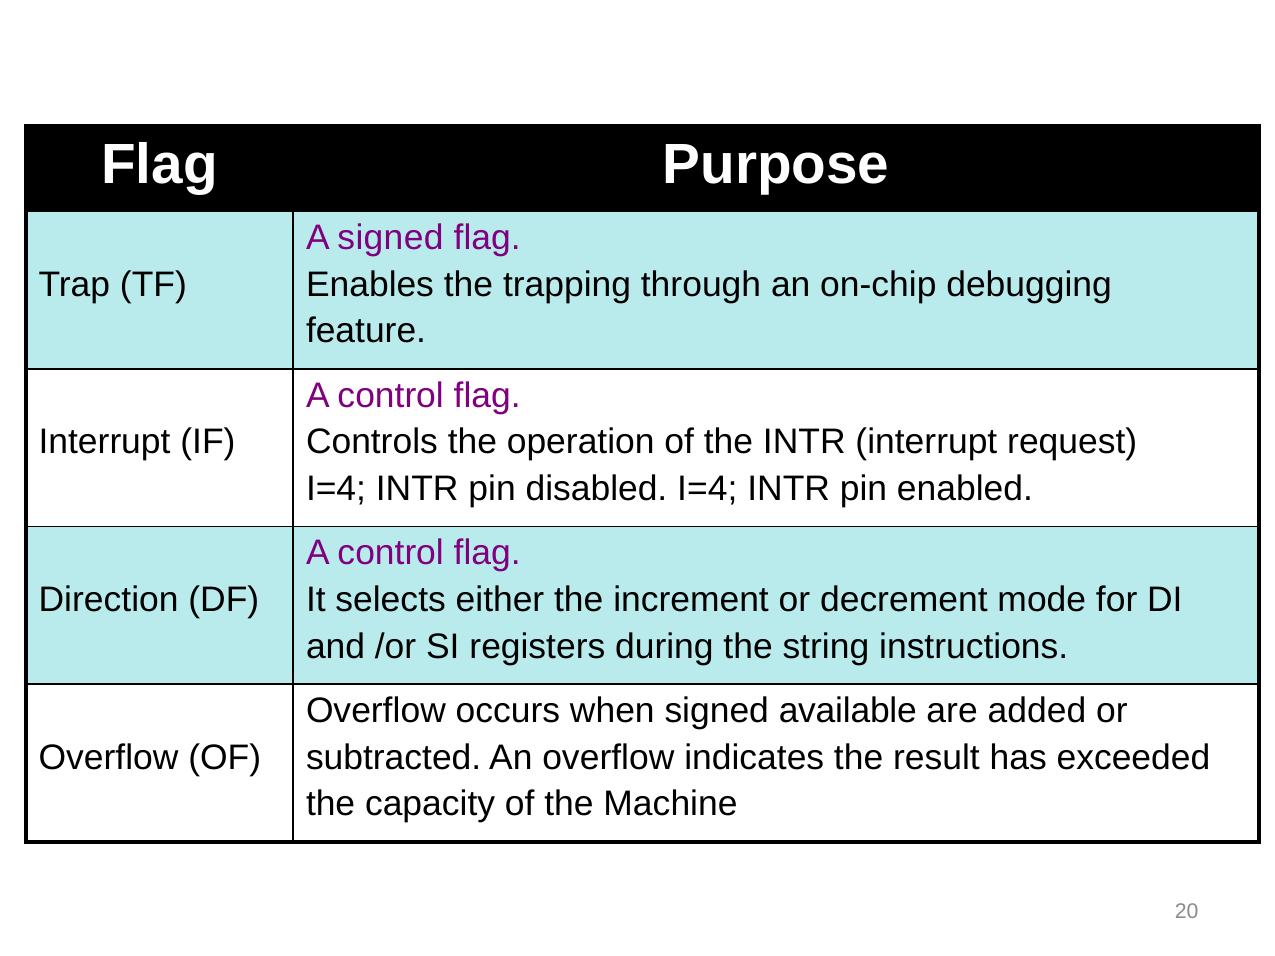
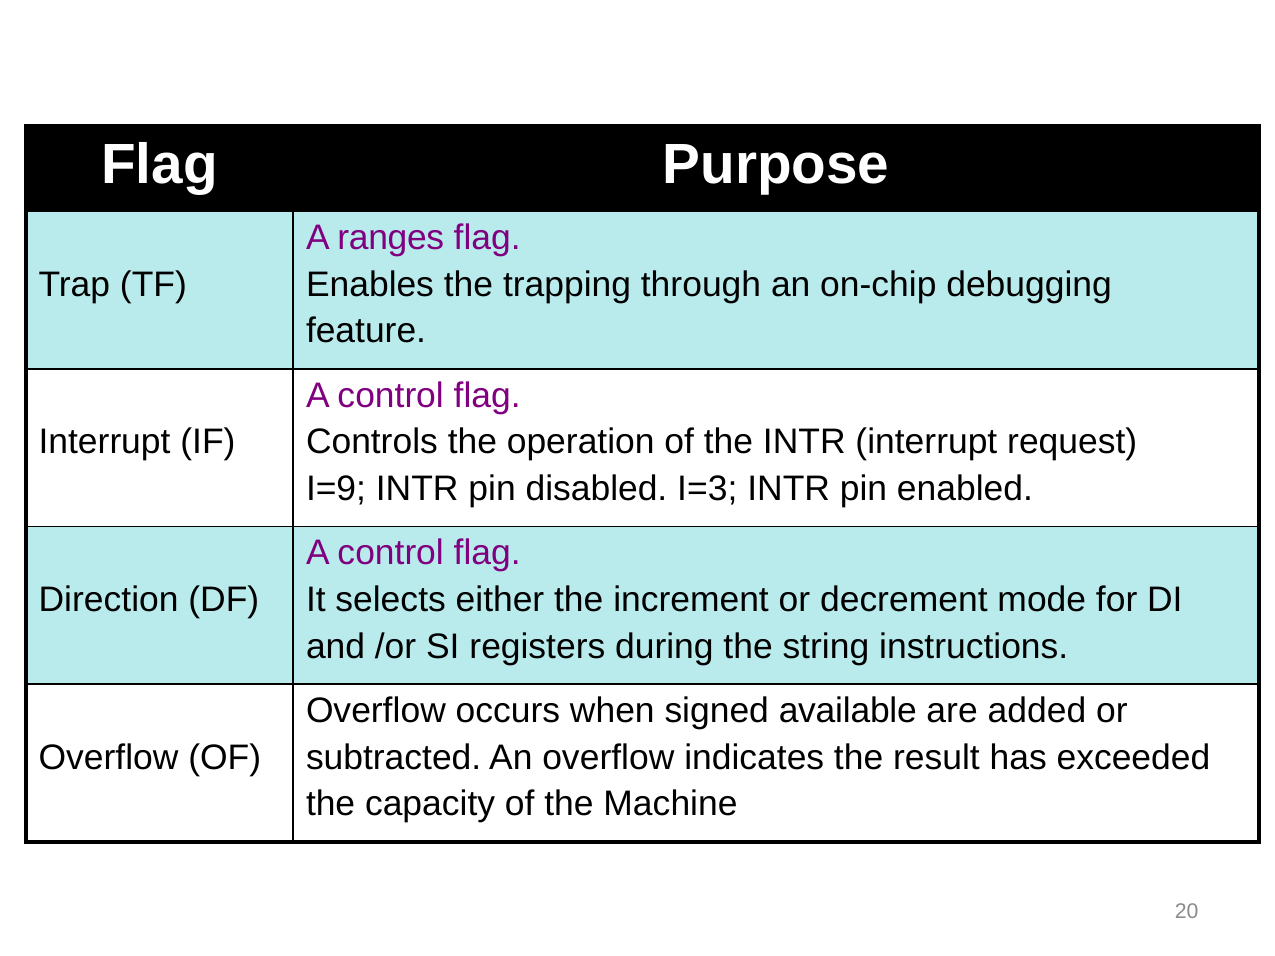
A signed: signed -> ranges
I=4 at (336, 489): I=4 -> I=9
disabled I=4: I=4 -> I=3
